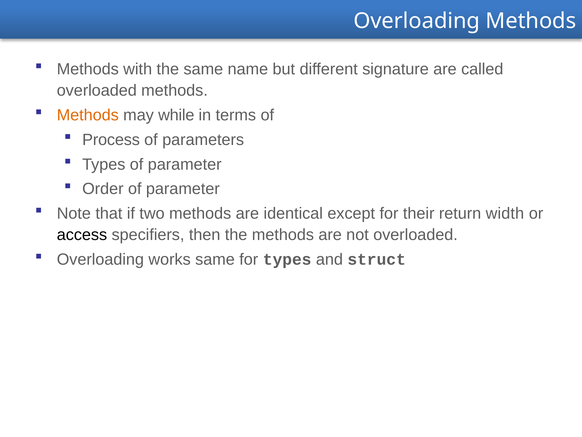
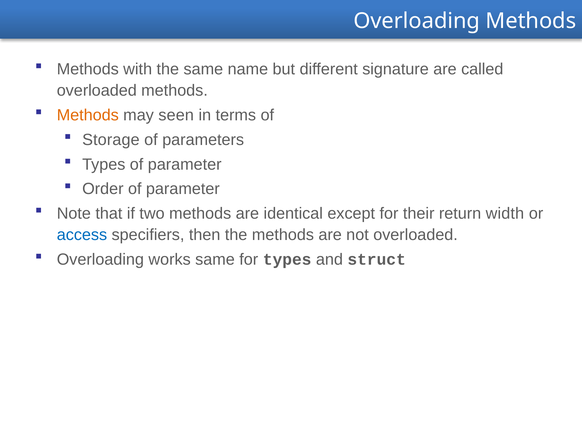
while: while -> seen
Process: Process -> Storage
access colour: black -> blue
